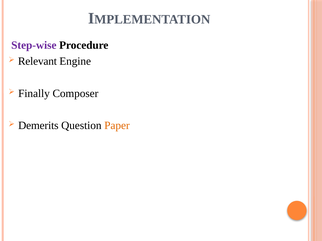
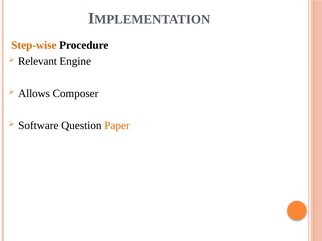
Step-wise colour: purple -> orange
Finally: Finally -> Allows
Demerits: Demerits -> Software
